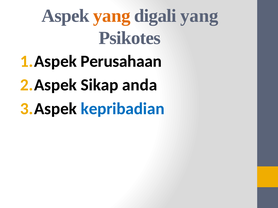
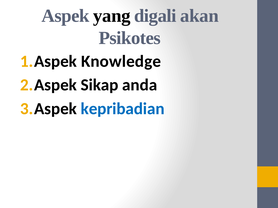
yang at (112, 16) colour: orange -> black
digali yang: yang -> akan
Perusahaan: Perusahaan -> Knowledge
